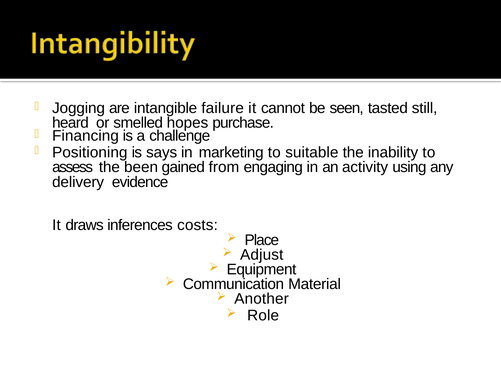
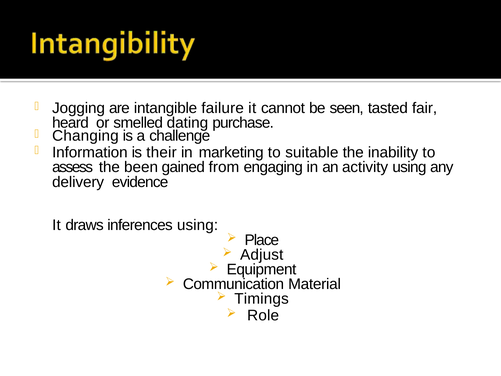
still: still -> fair
hopes: hopes -> dating
Financing: Financing -> Changing
Positioning: Positioning -> Information
says: says -> their
inferences costs: costs -> using
Another: Another -> Timings
